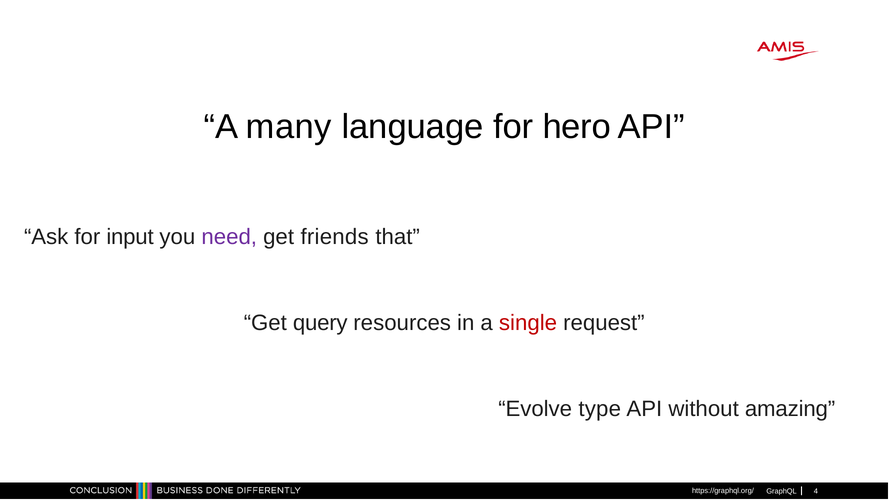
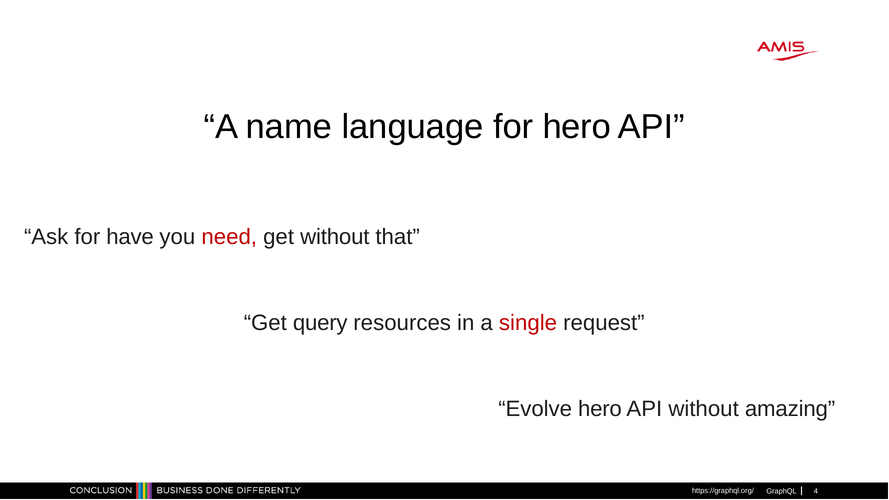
many: many -> name
input: input -> have
need colour: purple -> red
get friends: friends -> without
Evolve type: type -> hero
